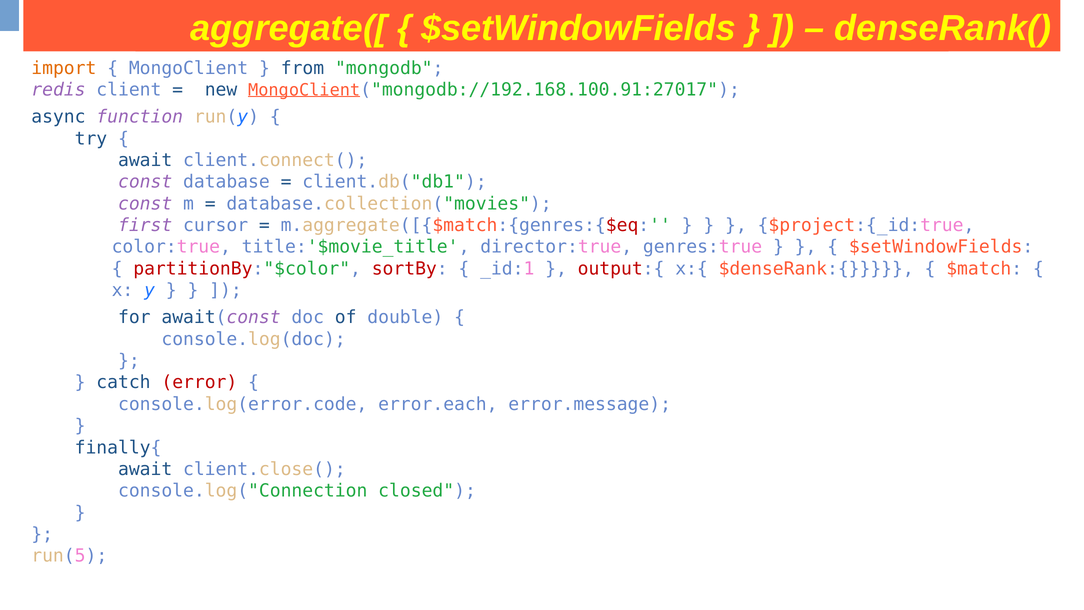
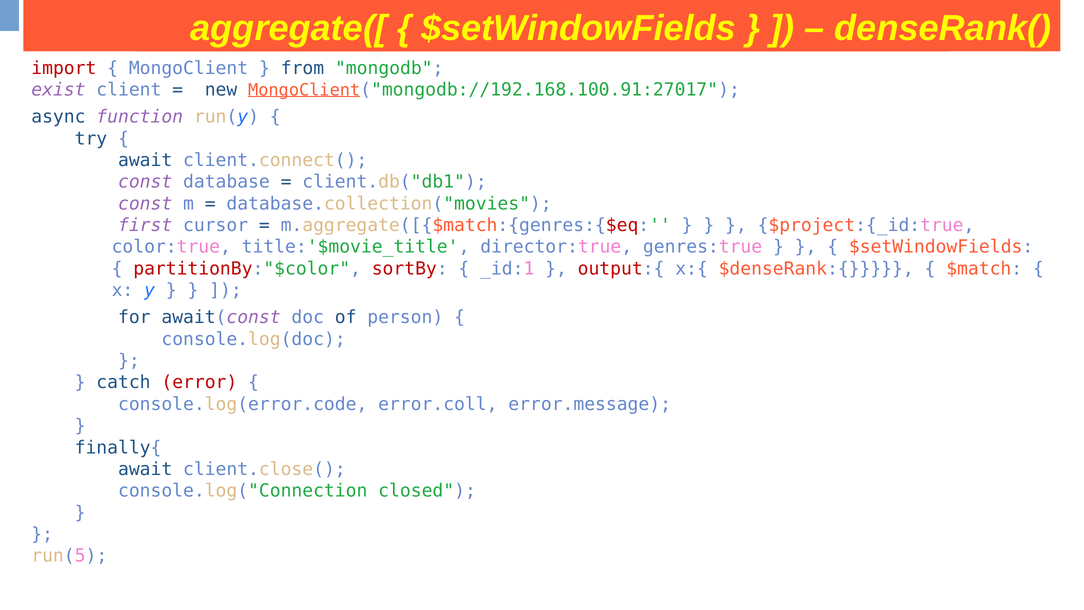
import colour: orange -> red
redis: redis -> exist
double: double -> person
error.each: error.each -> error.coll
